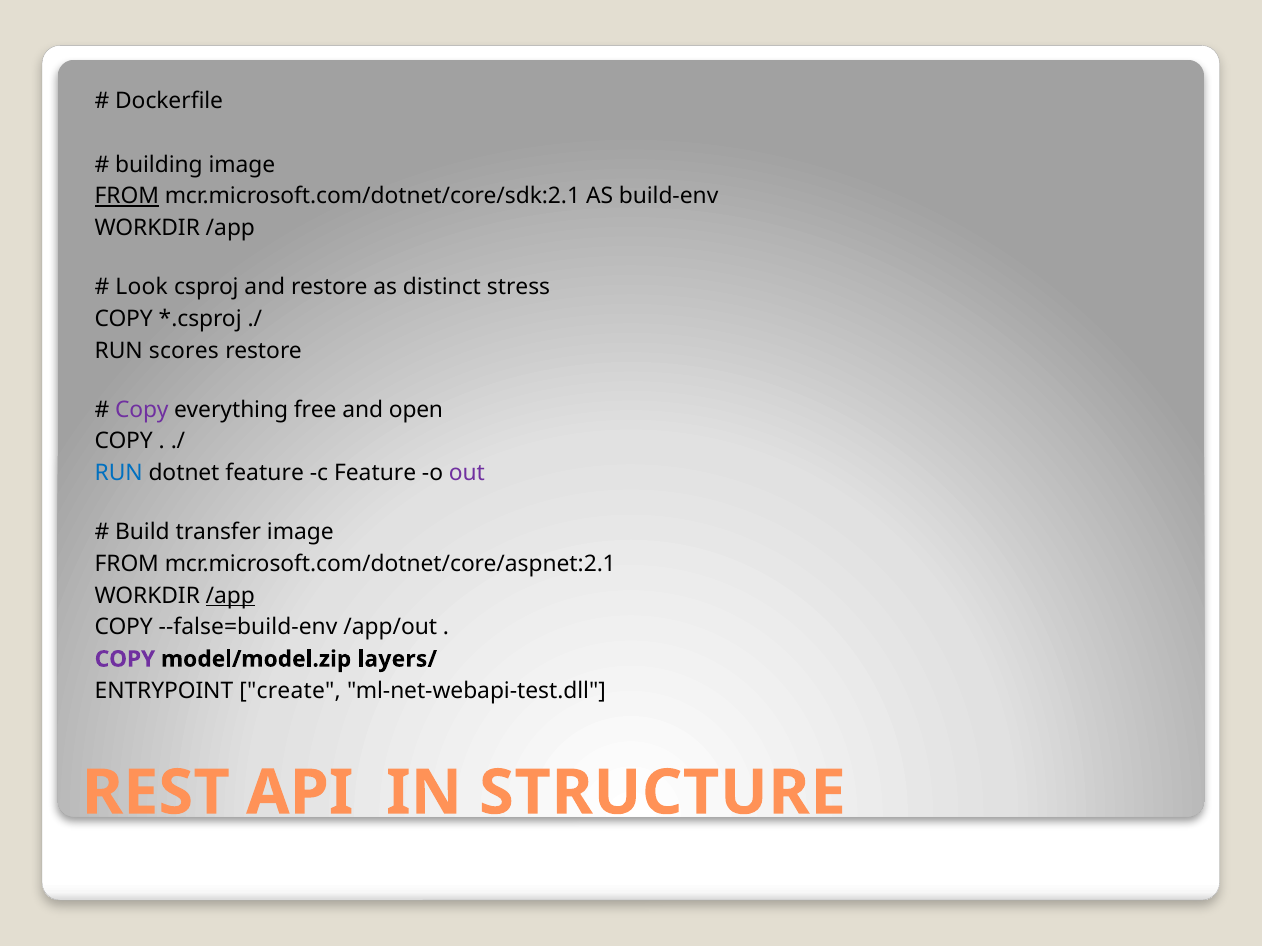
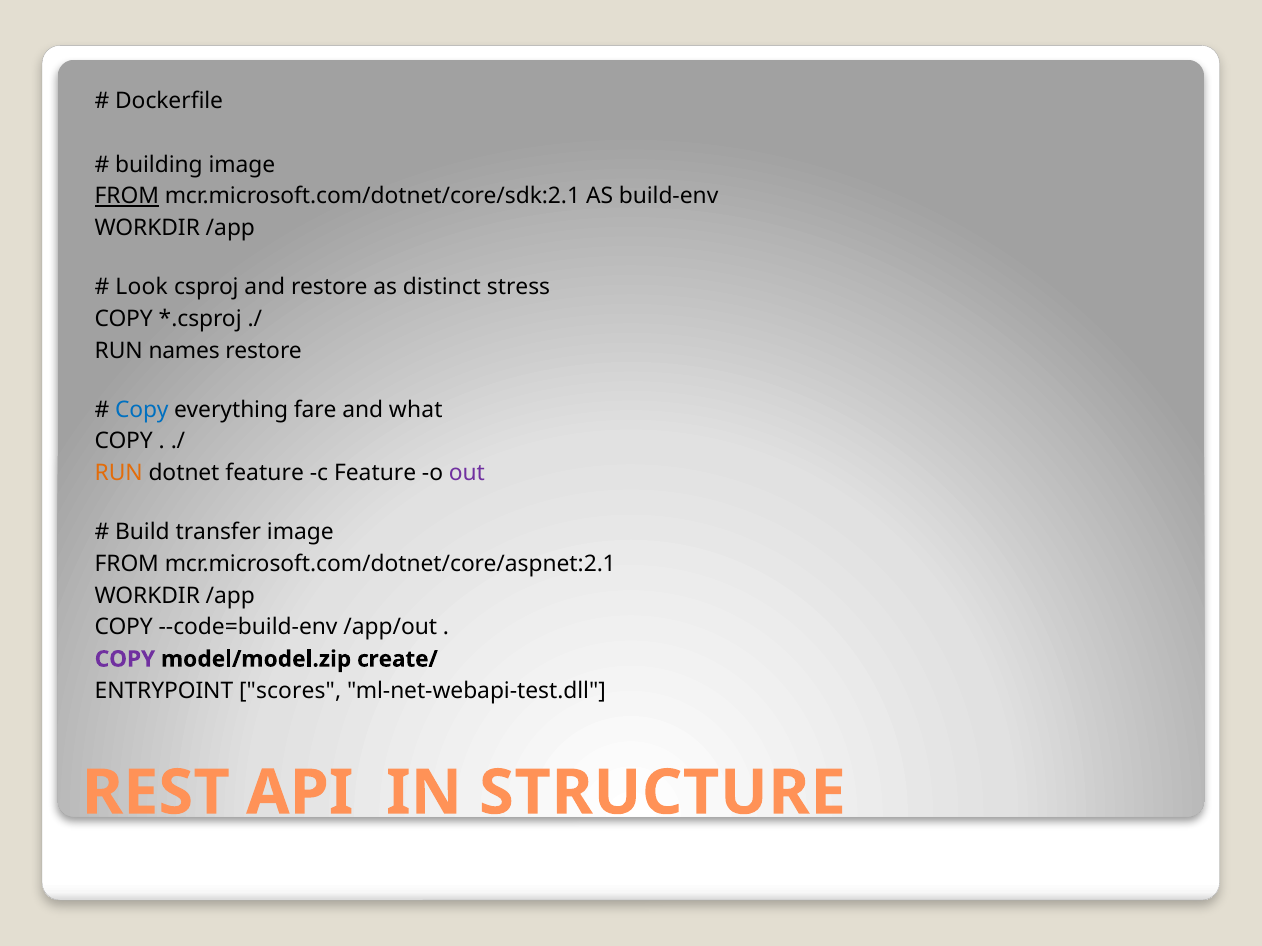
scores: scores -> names
Copy at (142, 410) colour: purple -> blue
free: free -> fare
open: open -> what
RUN at (119, 473) colour: blue -> orange
/app at (230, 596) underline: present -> none
--false=build-env: --false=build-env -> --code=build-env
layers/: layers/ -> create/
create: create -> scores
